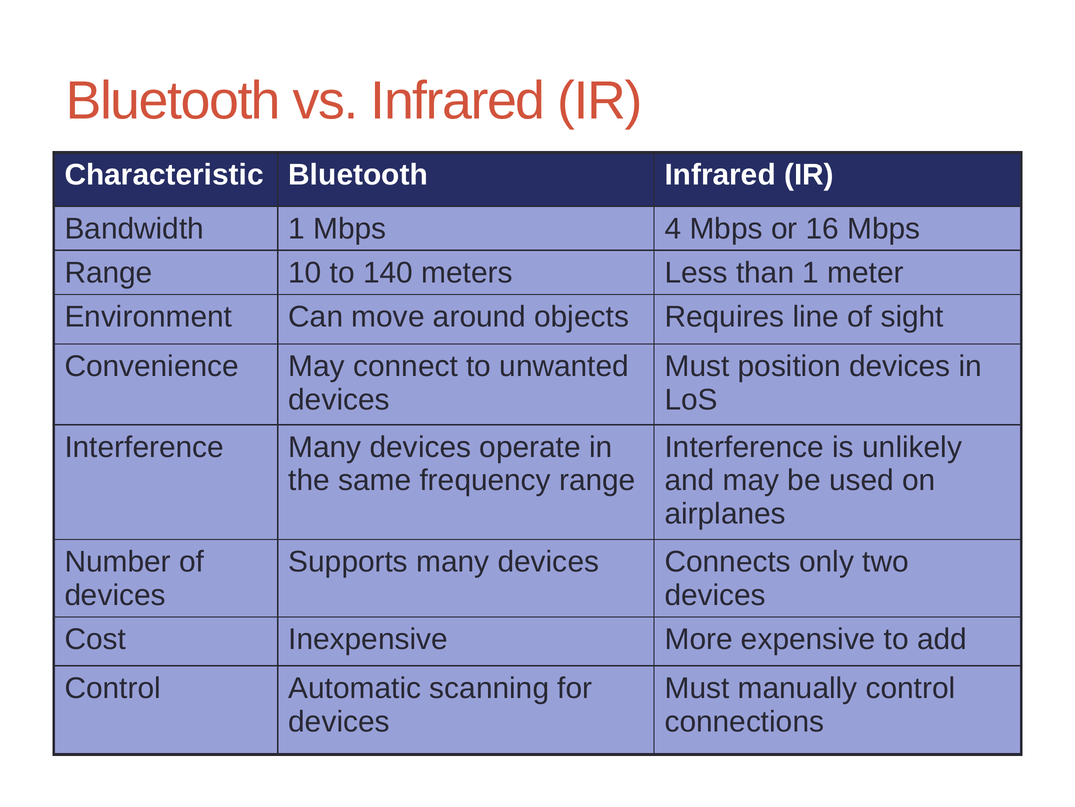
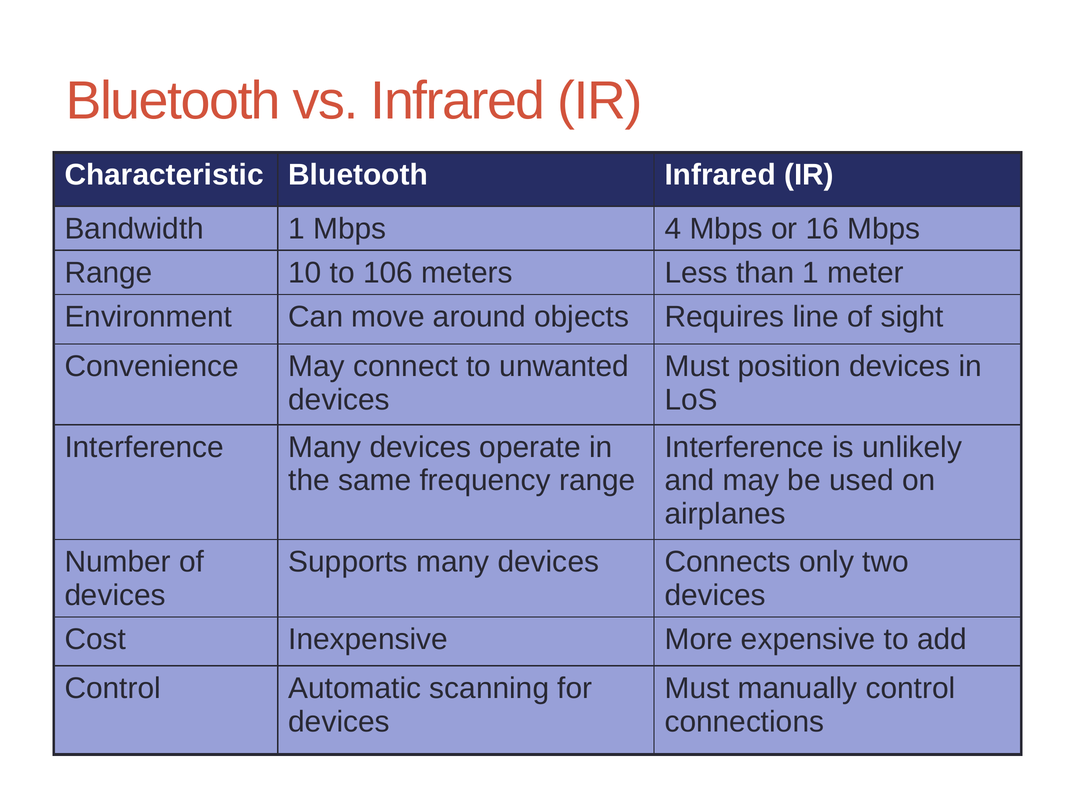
140: 140 -> 106
